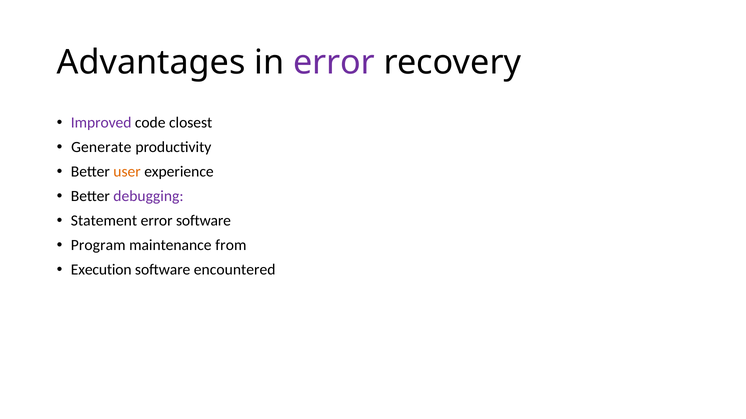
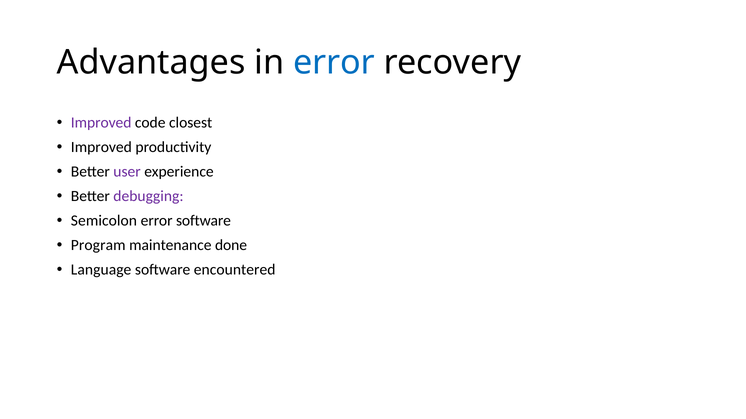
error at (334, 63) colour: purple -> blue
Generate at (101, 147): Generate -> Improved
user colour: orange -> purple
Statement: Statement -> Semicolon
from: from -> done
Execution: Execution -> Language
